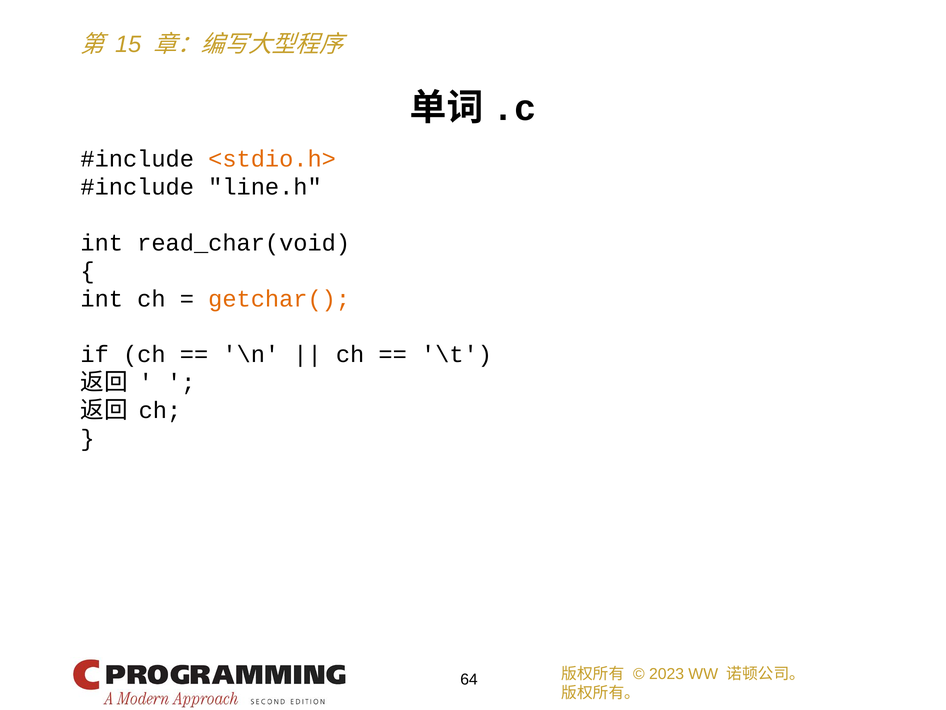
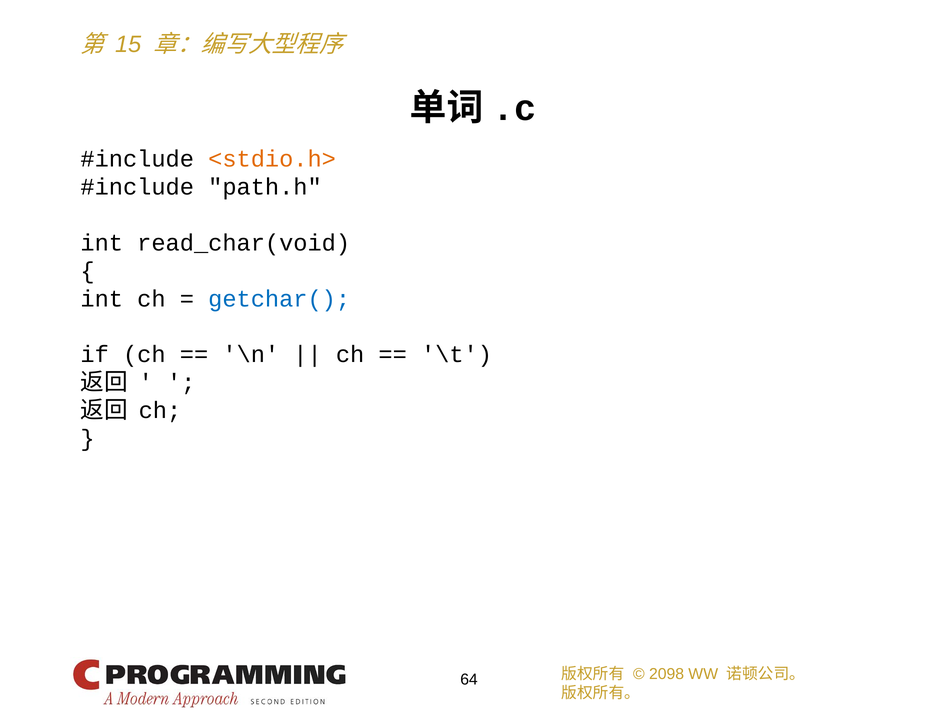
line.h: line.h -> path.h
getchar( colour: orange -> blue
2023: 2023 -> 2098
